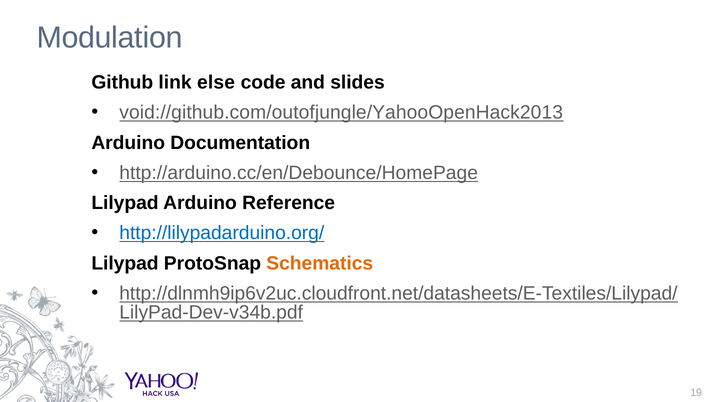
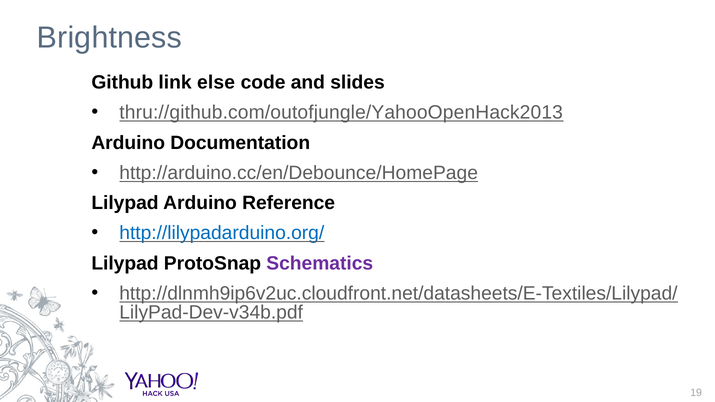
Modulation: Modulation -> Brightness
void://github.com/outofjungle/YahooOpenHack2013: void://github.com/outofjungle/YahooOpenHack2013 -> thru://github.com/outofjungle/YahooOpenHack2013
Schematics colour: orange -> purple
